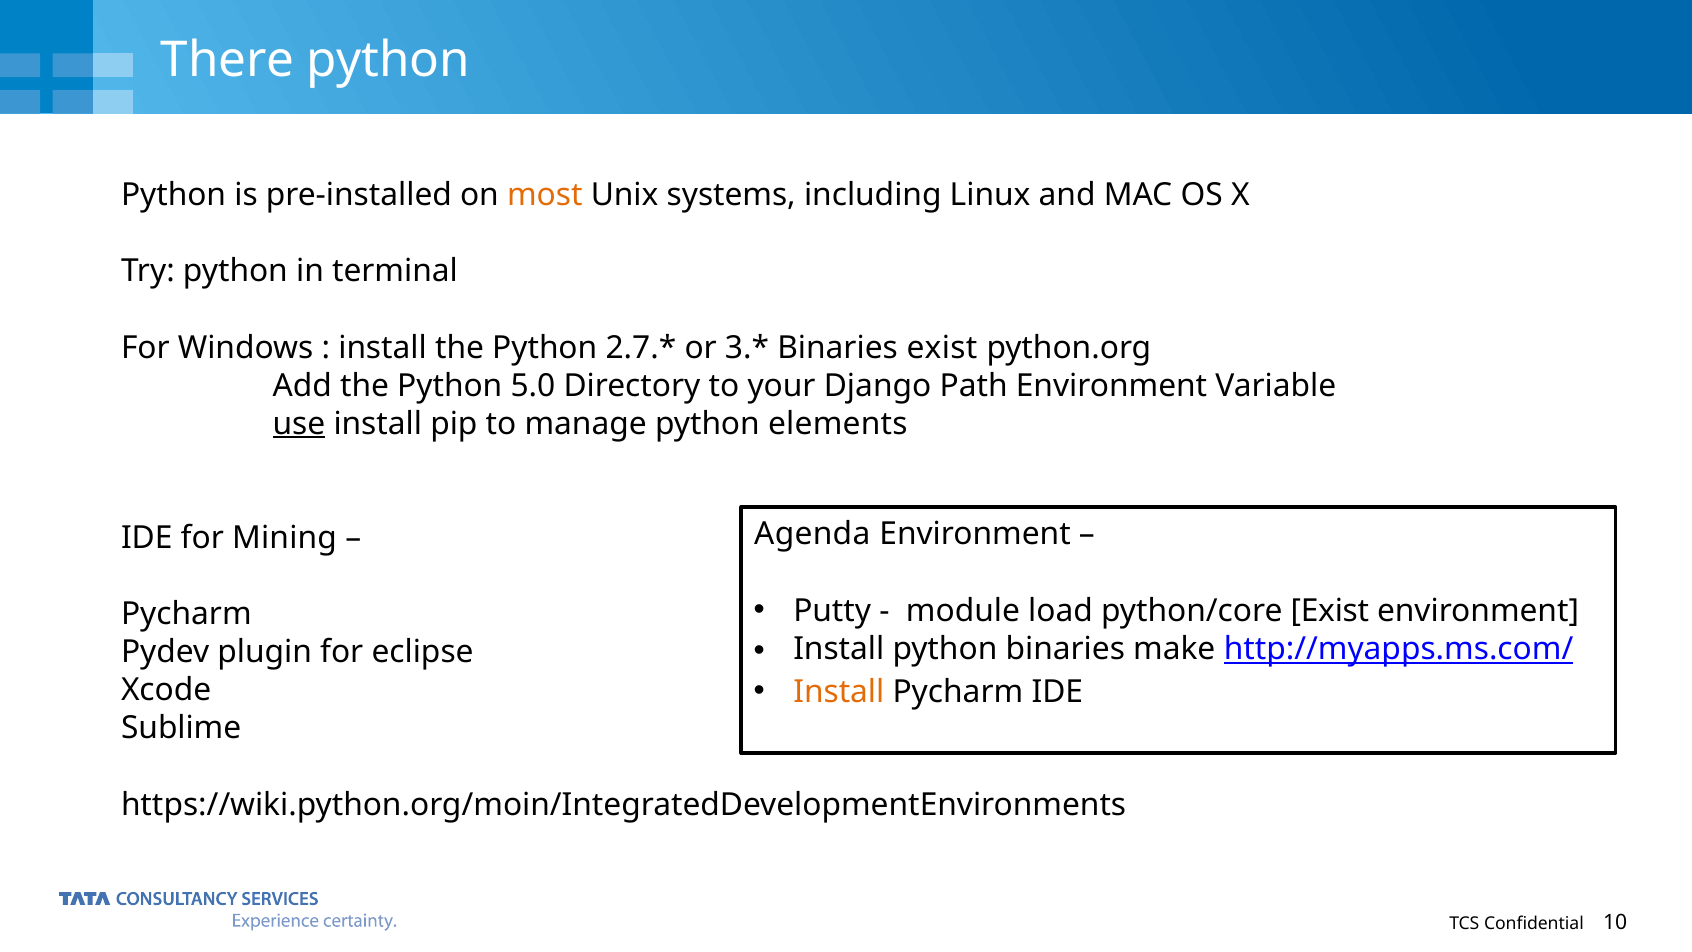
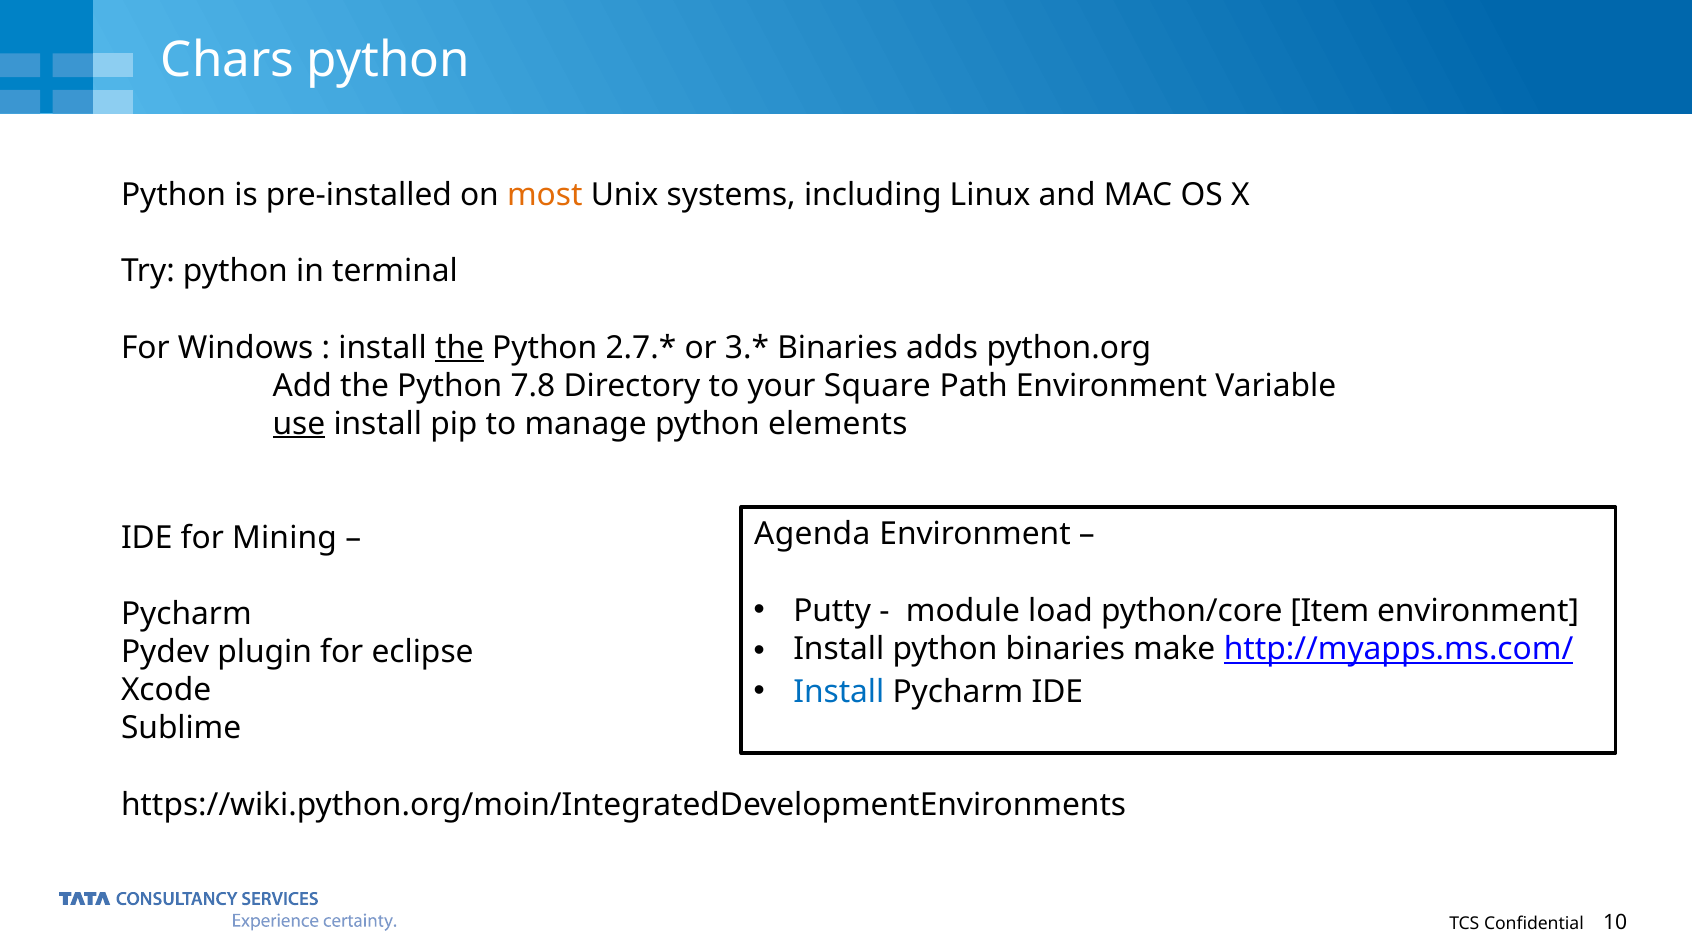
There: There -> Chars
the at (460, 347) underline: none -> present
Binaries exist: exist -> adds
5.0: 5.0 -> 7.8
Django: Django -> Square
python/core Exist: Exist -> Item
Install at (839, 692) colour: orange -> blue
